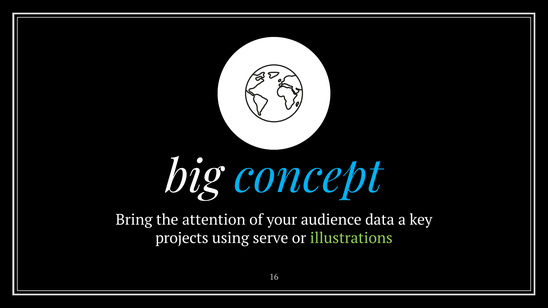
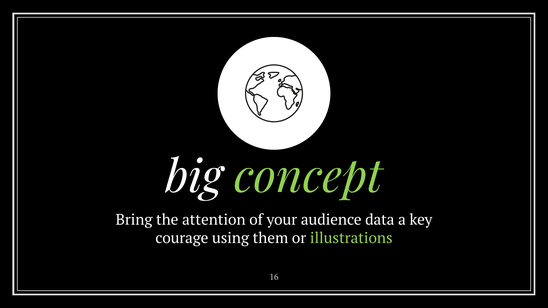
concept colour: light blue -> light green
projects: projects -> courage
serve: serve -> them
